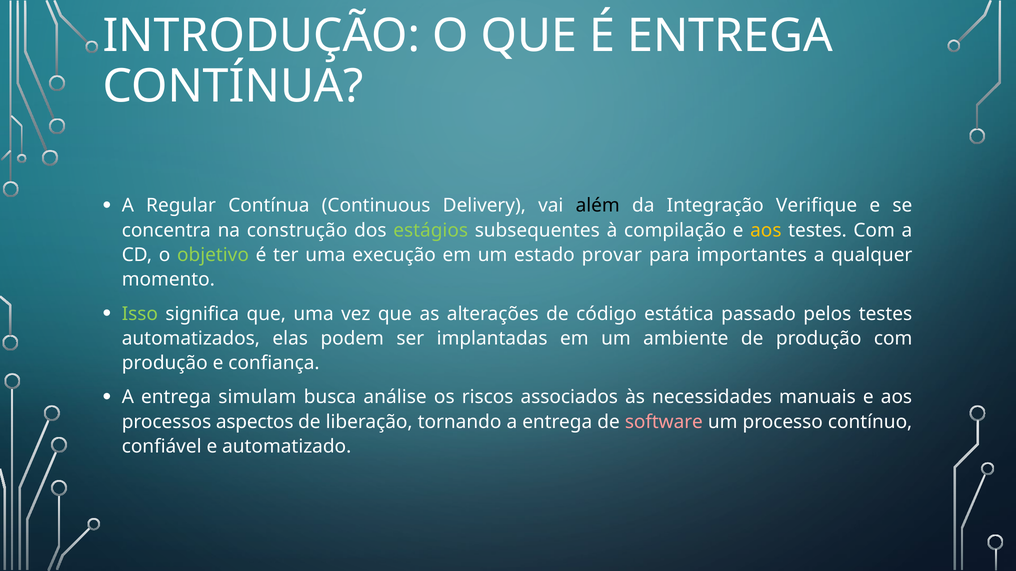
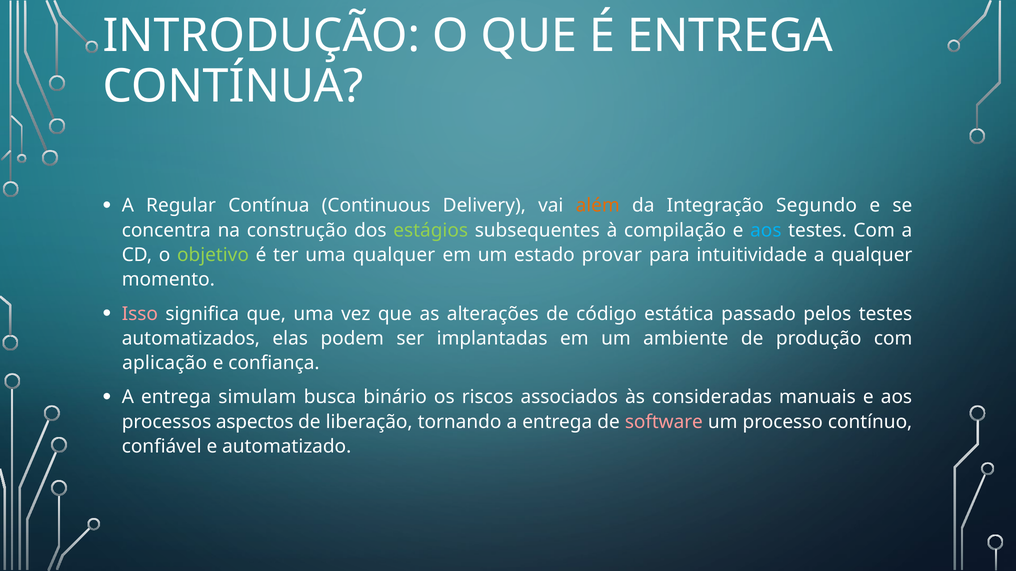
além colour: black -> orange
Verifique: Verifique -> Segundo
aos at (766, 231) colour: yellow -> light blue
uma execução: execução -> qualquer
importantes: importantes -> intuitividade
Isso colour: light green -> pink
produção at (165, 363): produção -> aplicação
análise: análise -> binário
necessidades: necessidades -> consideradas
